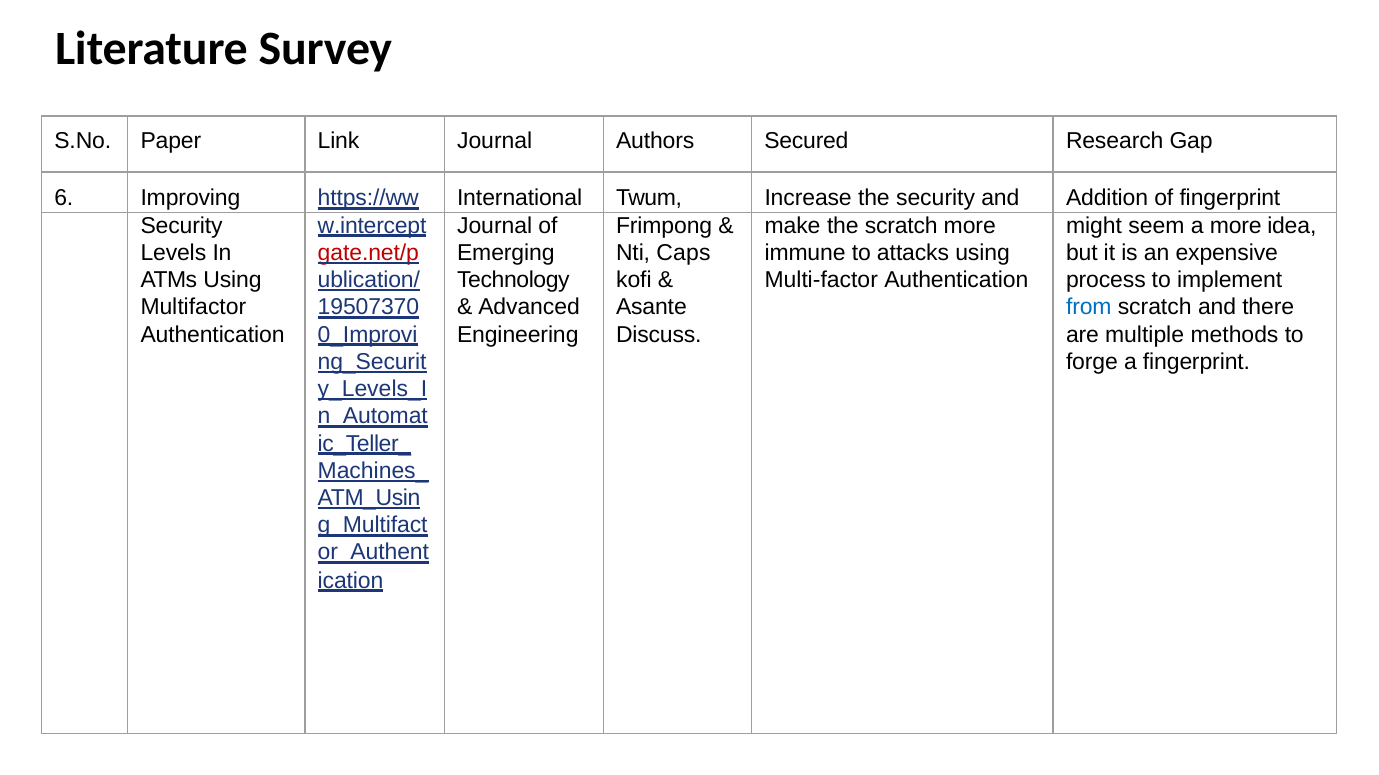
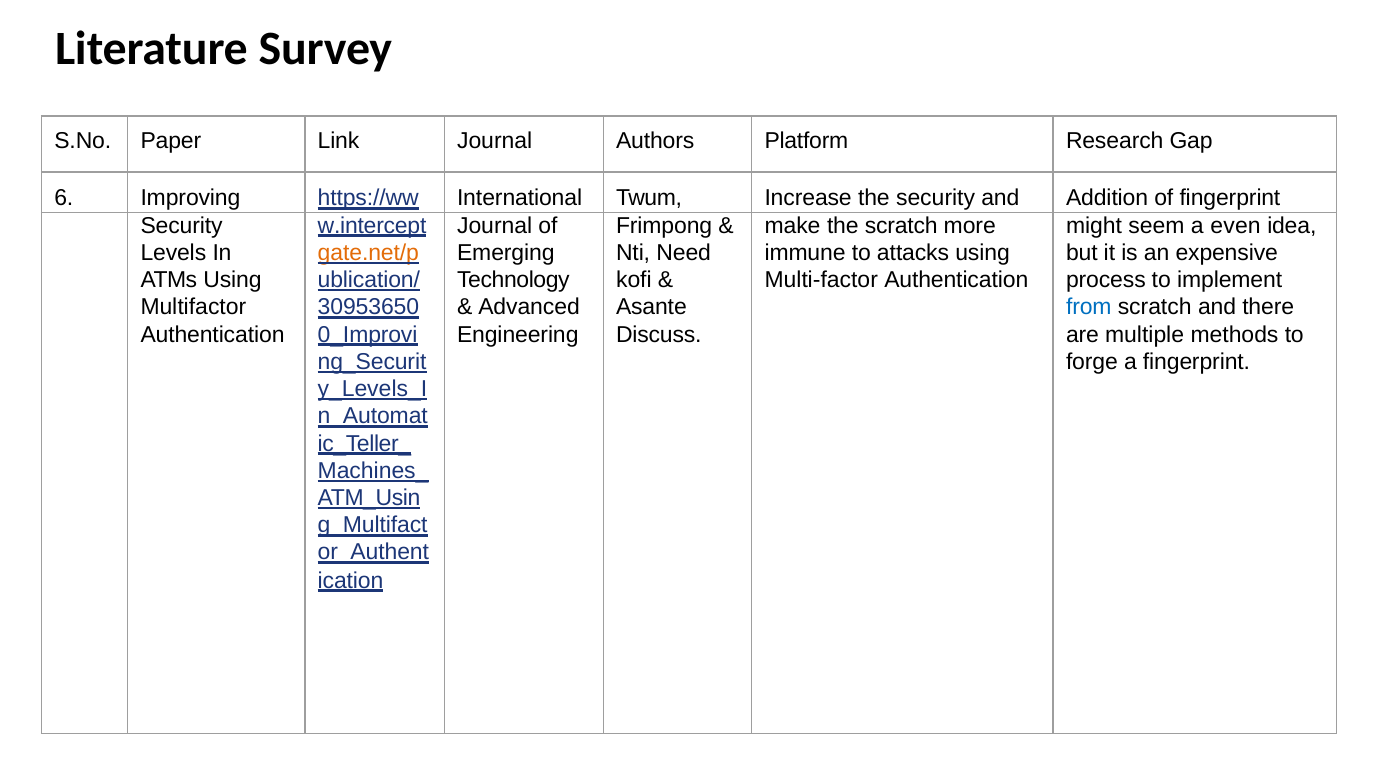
Secured: Secured -> Platform
a more: more -> even
gate.net/p colour: red -> orange
Caps: Caps -> Need
19507370: 19507370 -> 30953650
